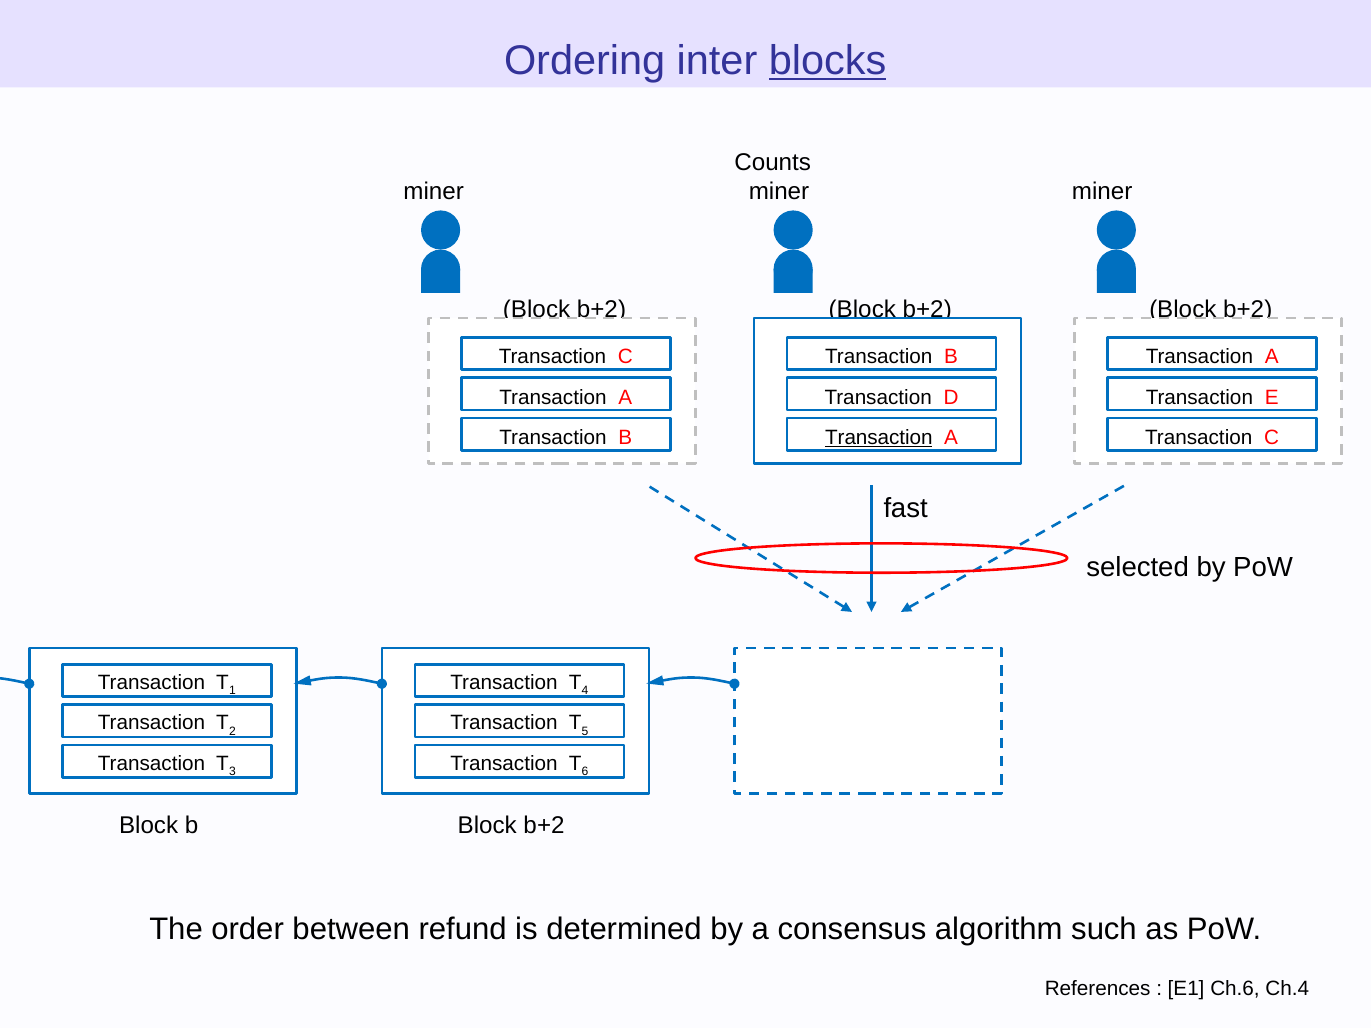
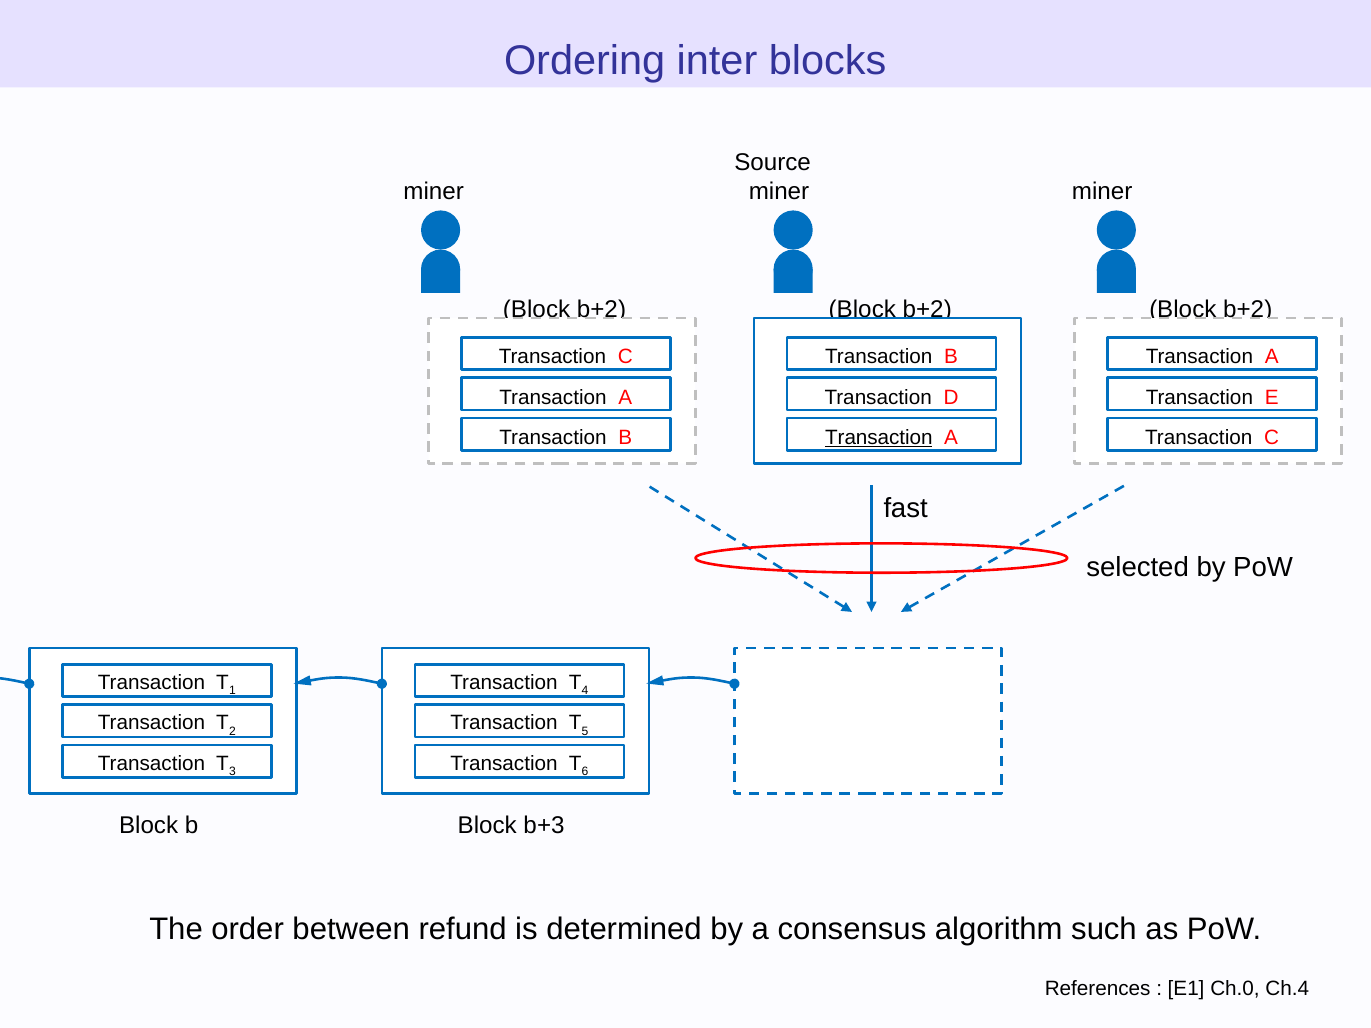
blocks underline: present -> none
Counts: Counts -> Source
b+2 at (544, 825): b+2 -> b+3
Ch.6: Ch.6 -> Ch.0
